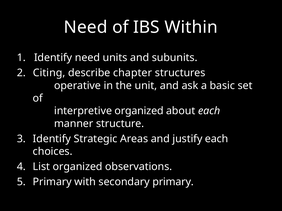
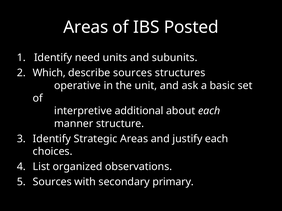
Need at (86, 27): Need -> Areas
Within: Within -> Posted
Citing: Citing -> Which
describe chapter: chapter -> sources
interpretive organized: organized -> additional
Primary at (52, 182): Primary -> Sources
